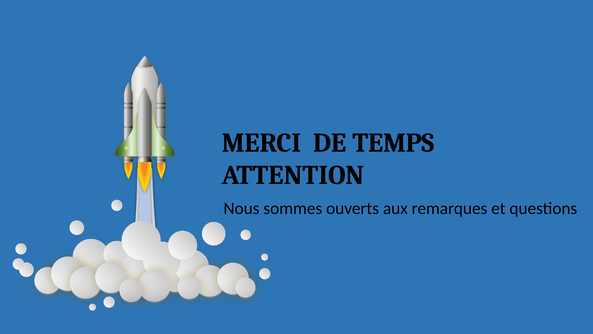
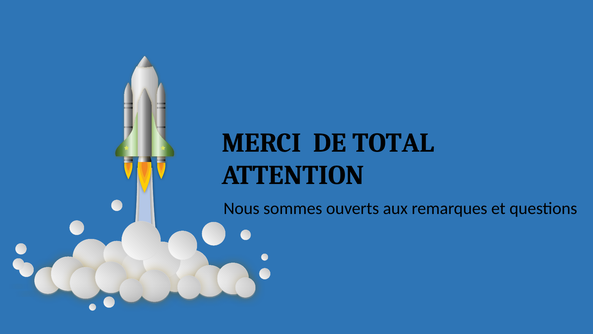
TEMPS: TEMPS -> TOTAL
